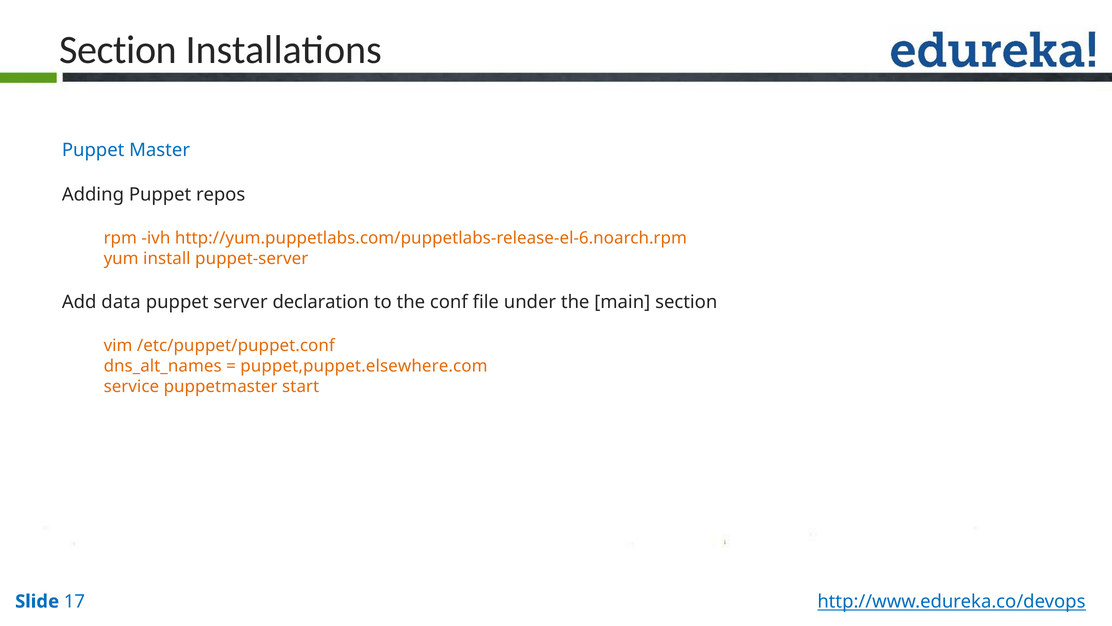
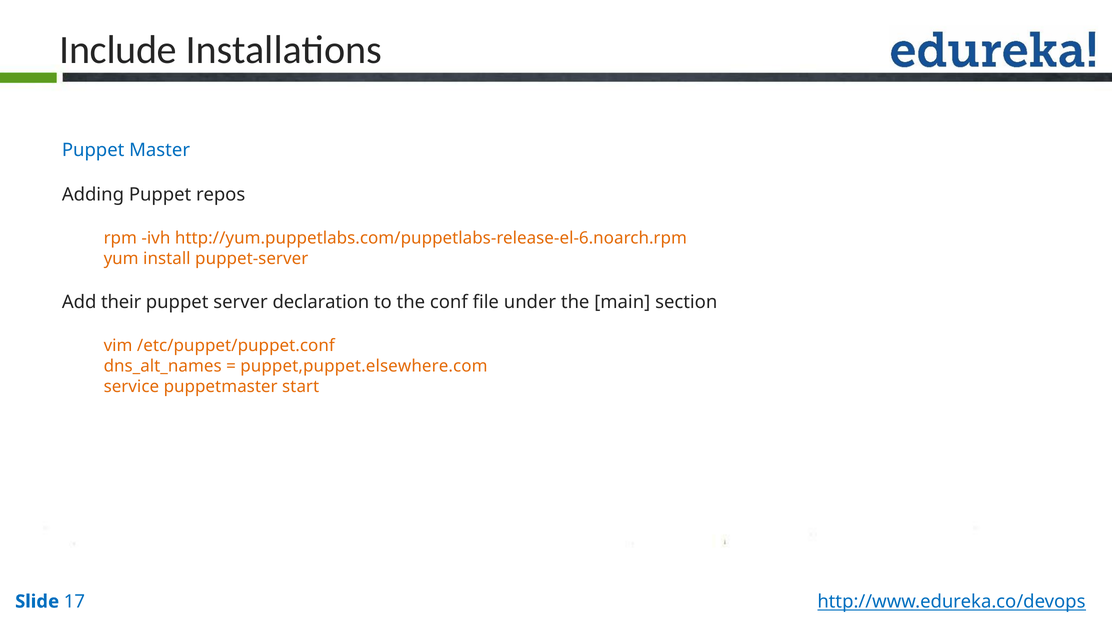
Section at (118, 50): Section -> Include
data: data -> their
